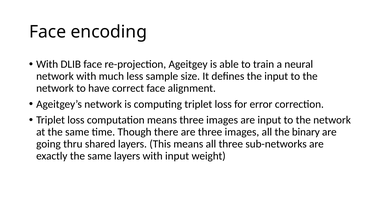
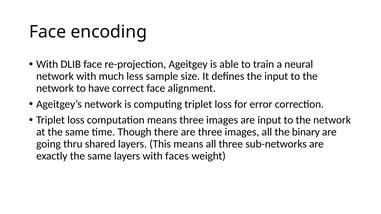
with input: input -> faces
